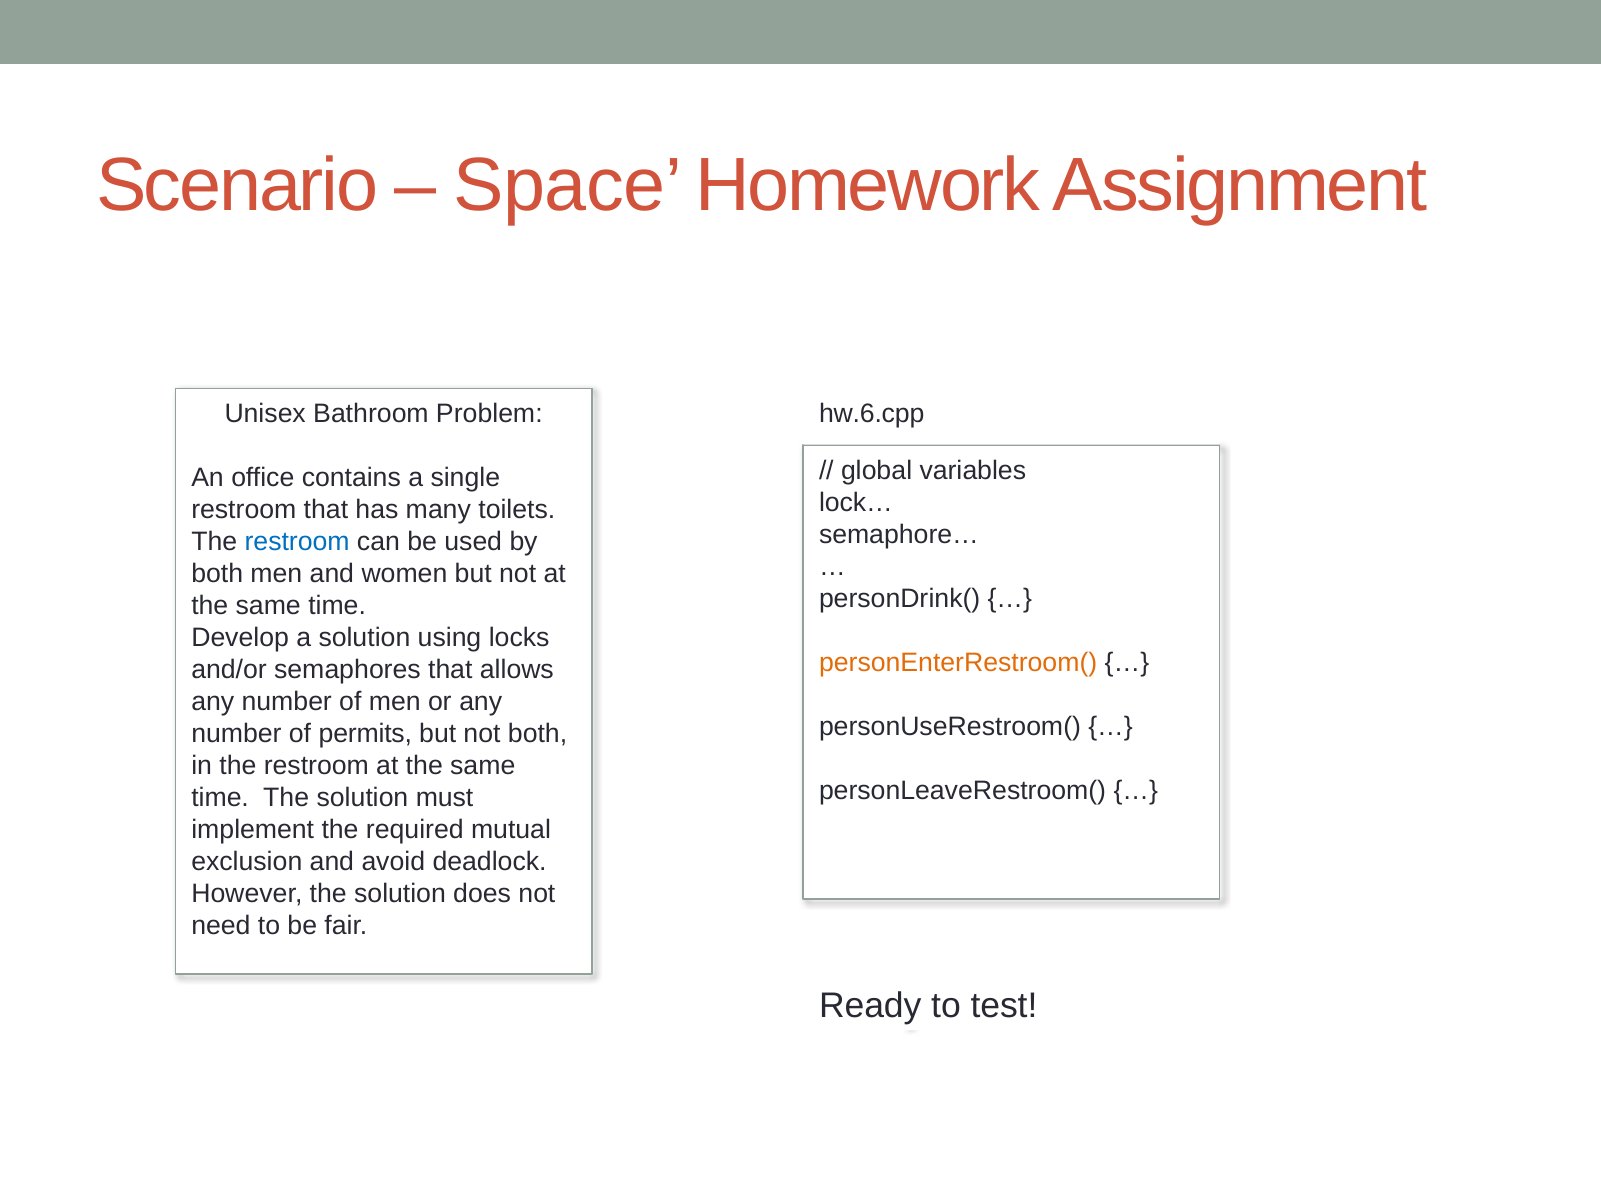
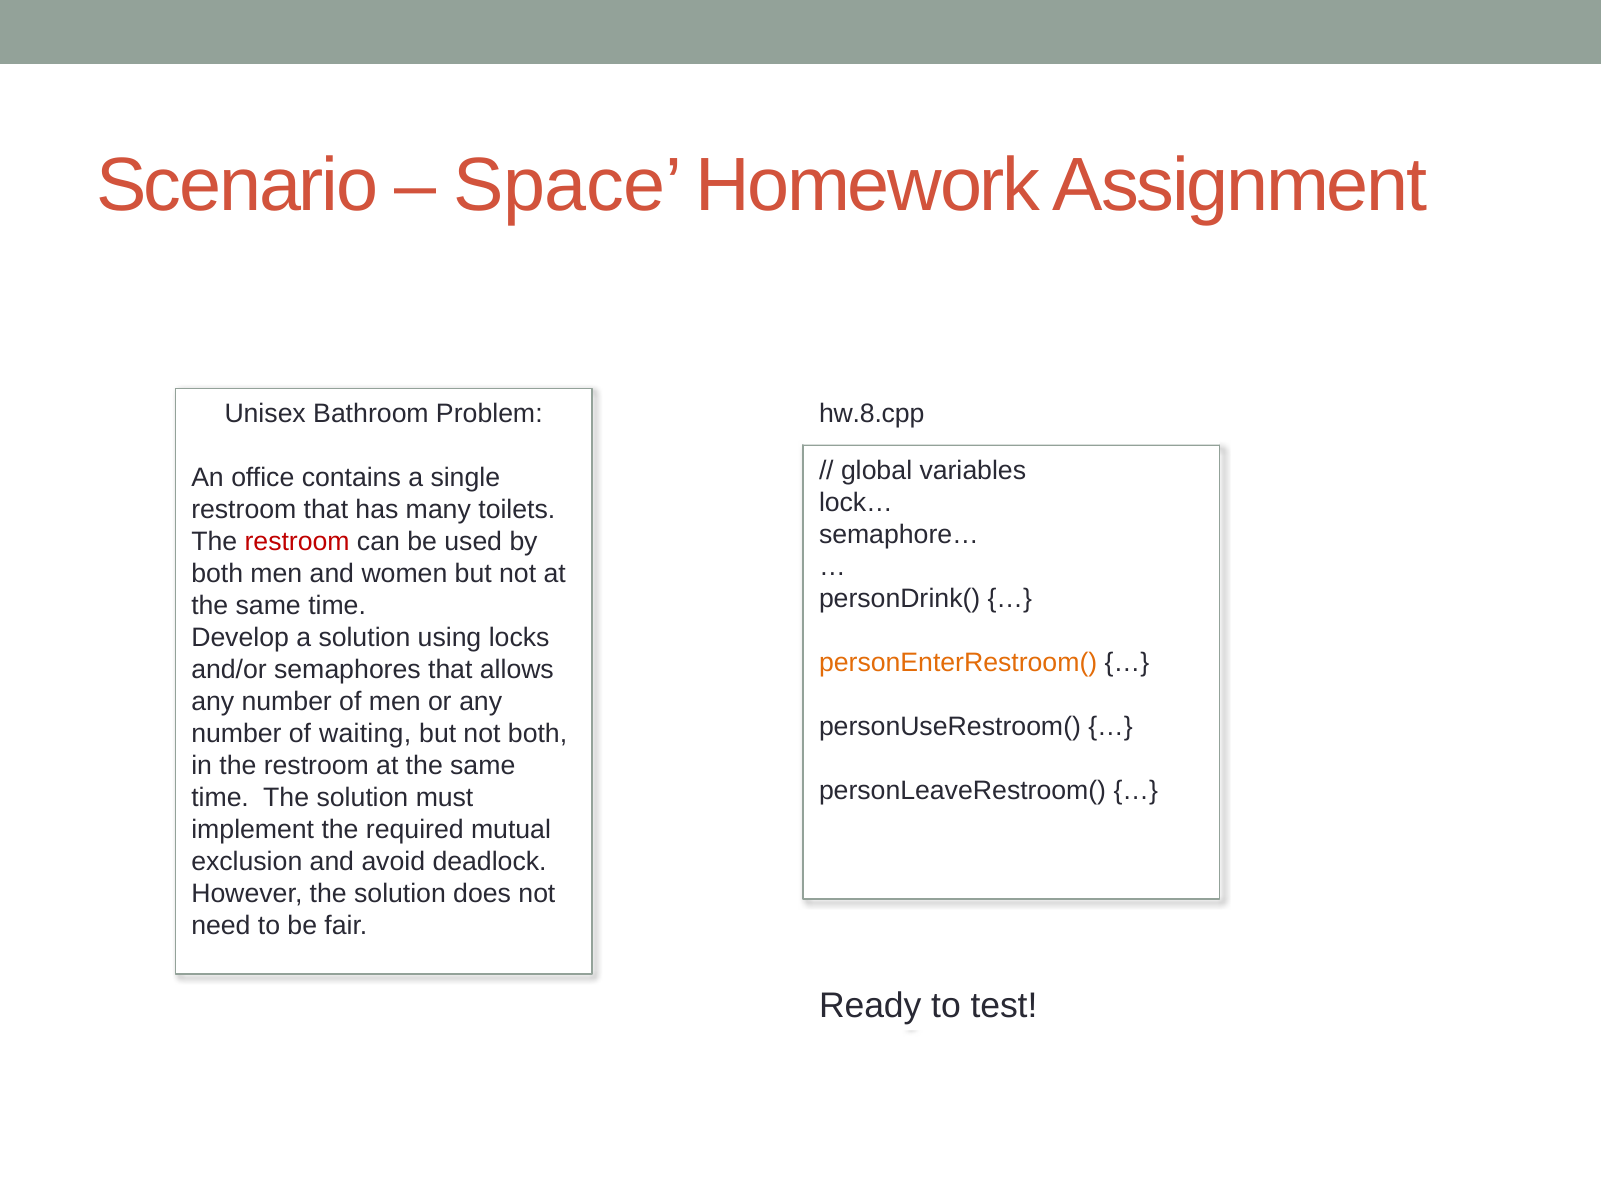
hw.6.cpp: hw.6.cpp -> hw.8.cpp
restroom at (297, 542) colour: blue -> red
permits: permits -> waiting
